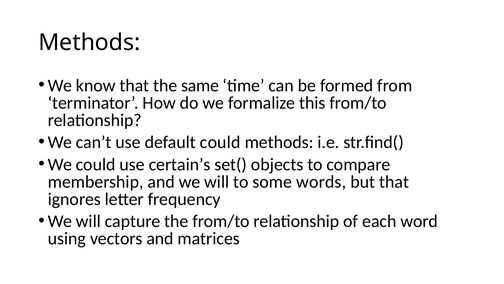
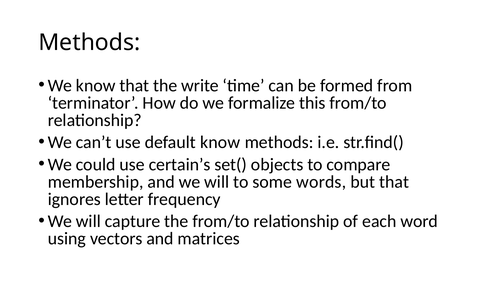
same: same -> write
default could: could -> know
